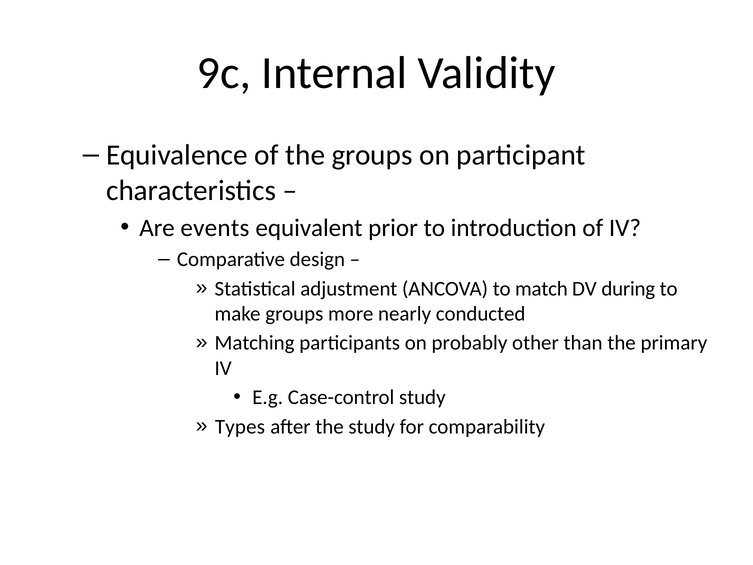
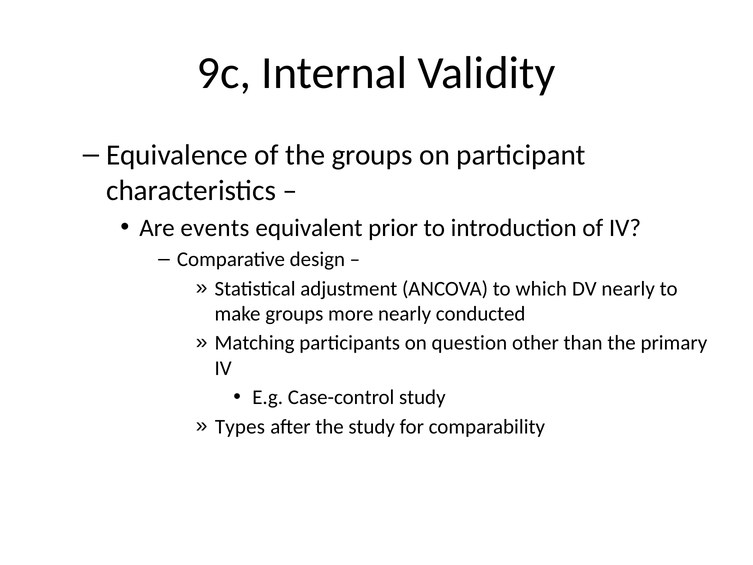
match: match -> which
DV during: during -> nearly
probably: probably -> question
